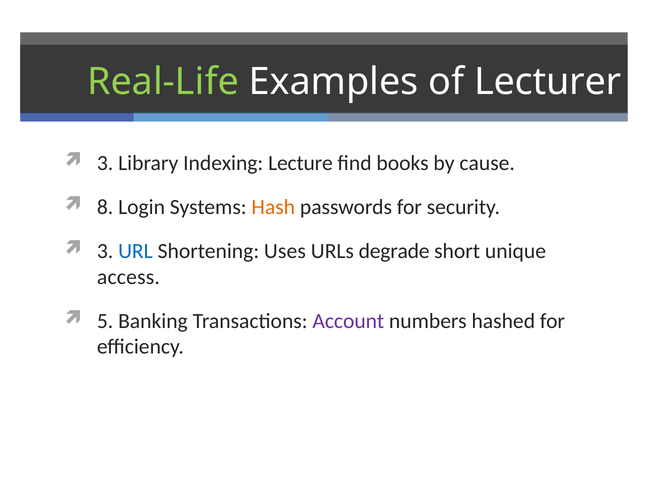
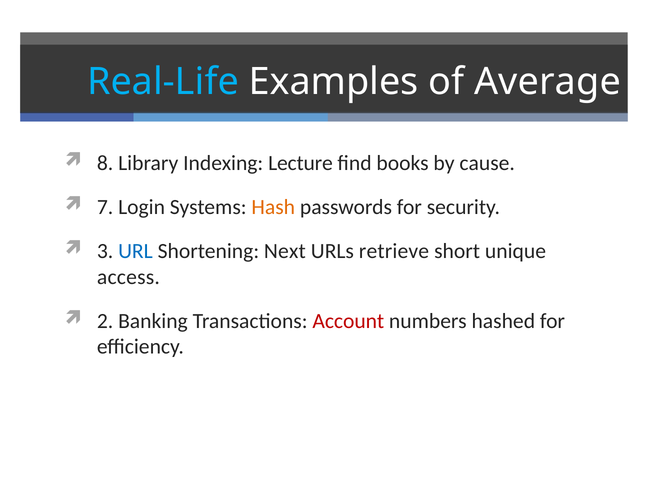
Real-Life colour: light green -> light blue
Lecturer: Lecturer -> Average
3 at (105, 163): 3 -> 8
8: 8 -> 7
Uses: Uses -> Next
degrade: degrade -> retrieve
5: 5 -> 2
Account colour: purple -> red
